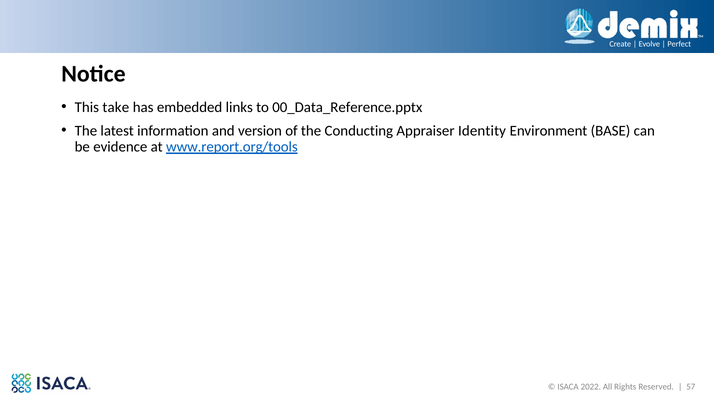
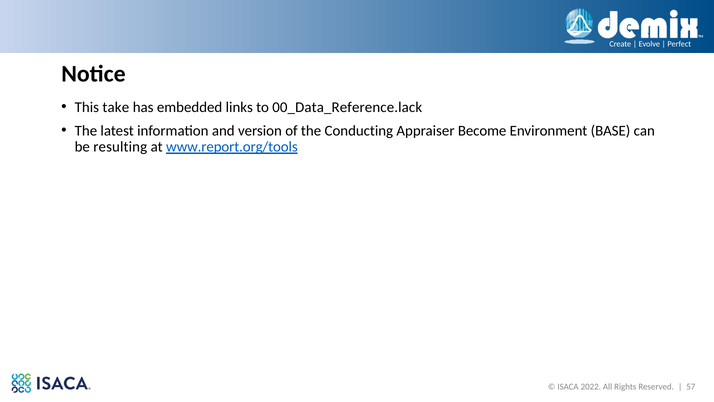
00_Data_Reference.pptx: 00_Data_Reference.pptx -> 00_Data_Reference.lack
Identity: Identity -> Become
evidence: evidence -> resulting
